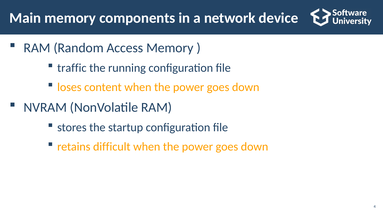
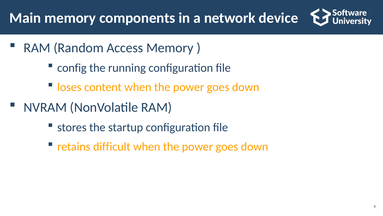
traffic: traffic -> config
